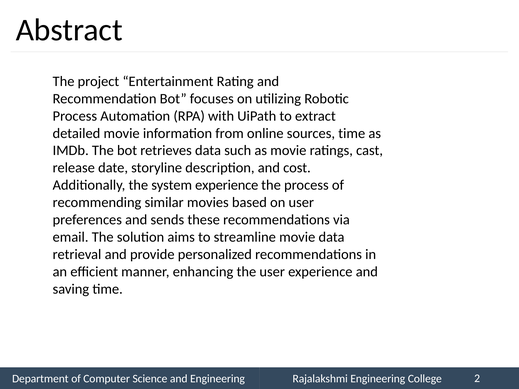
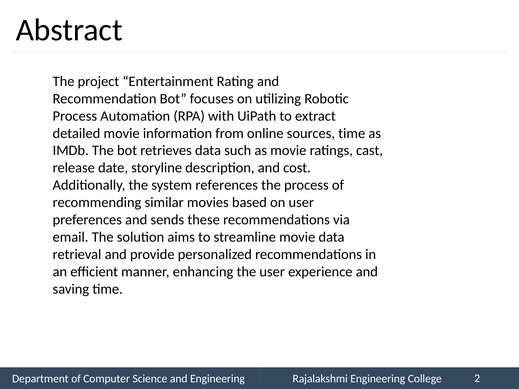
system experience: experience -> references
